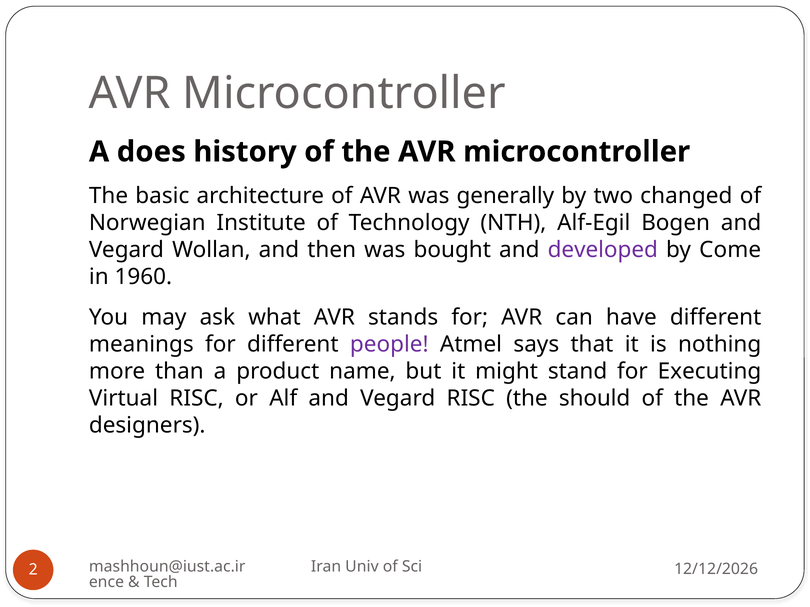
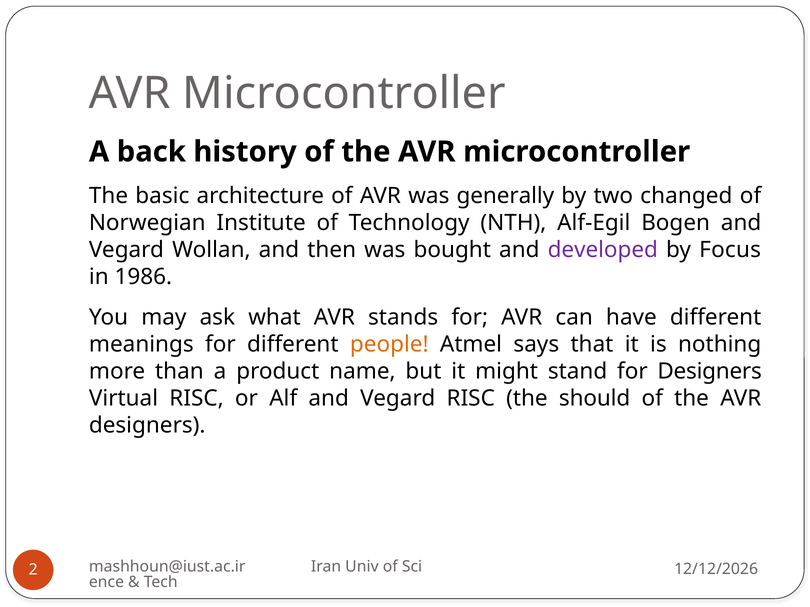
does: does -> back
Come: Come -> Focus
1960: 1960 -> 1986
people colour: purple -> orange
for Executing: Executing -> Designers
